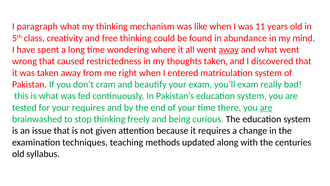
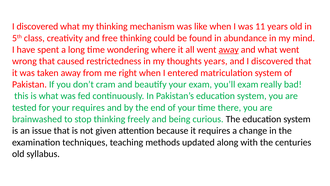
paragraph at (37, 26): paragraph -> discovered
thoughts taken: taken -> years
are at (266, 107) underline: present -> none
